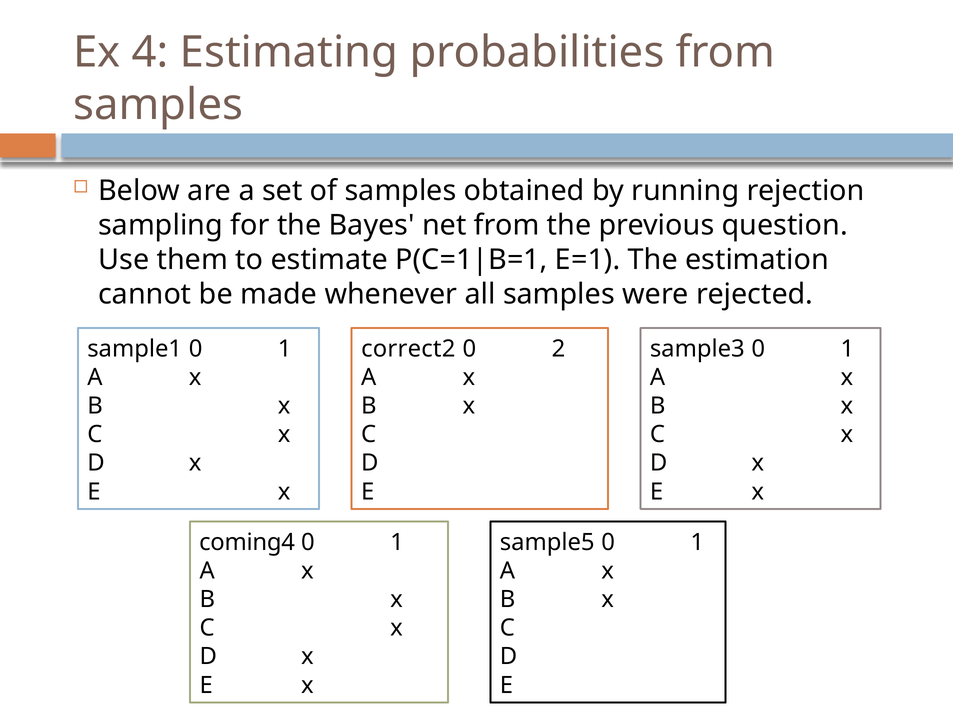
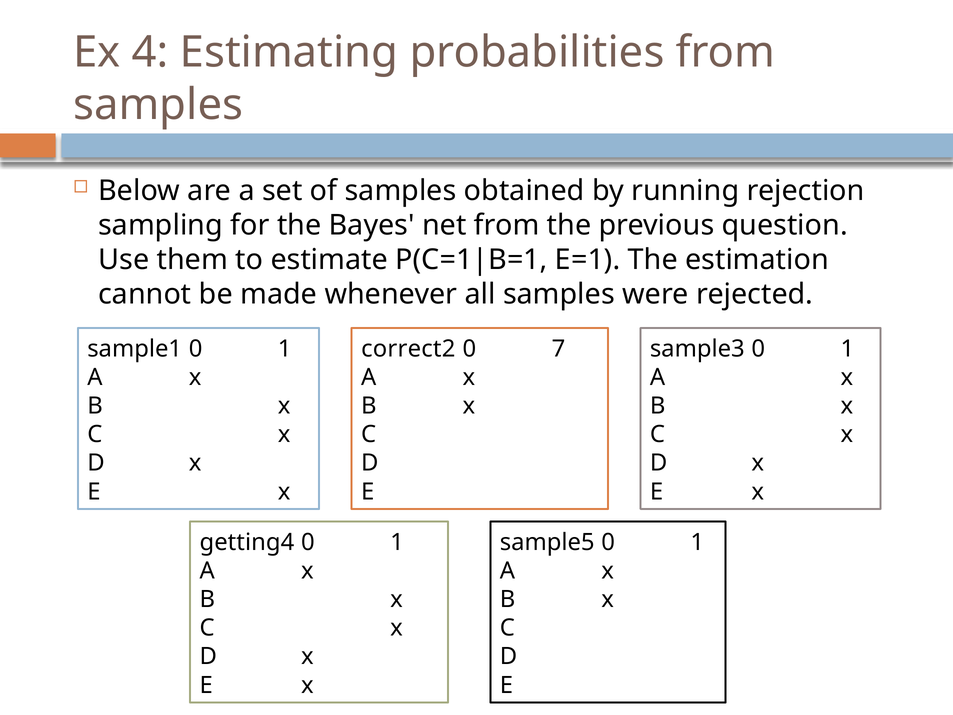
2: 2 -> 7
coming4: coming4 -> getting4
